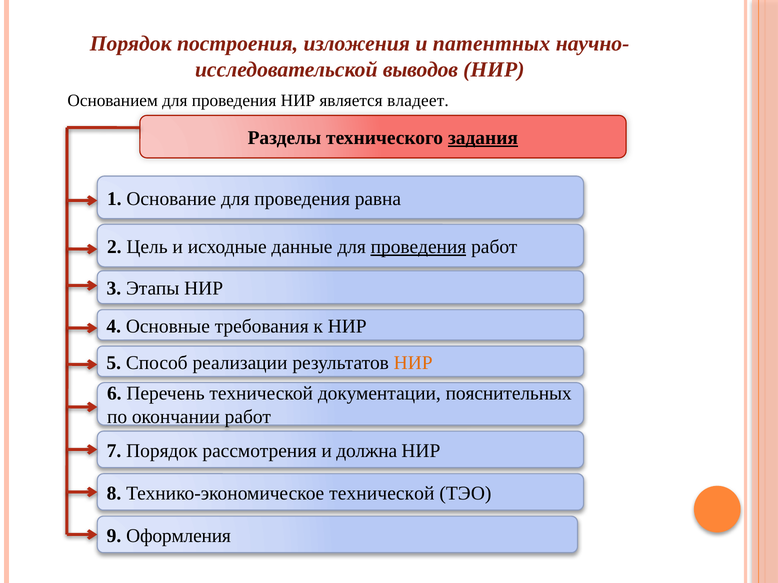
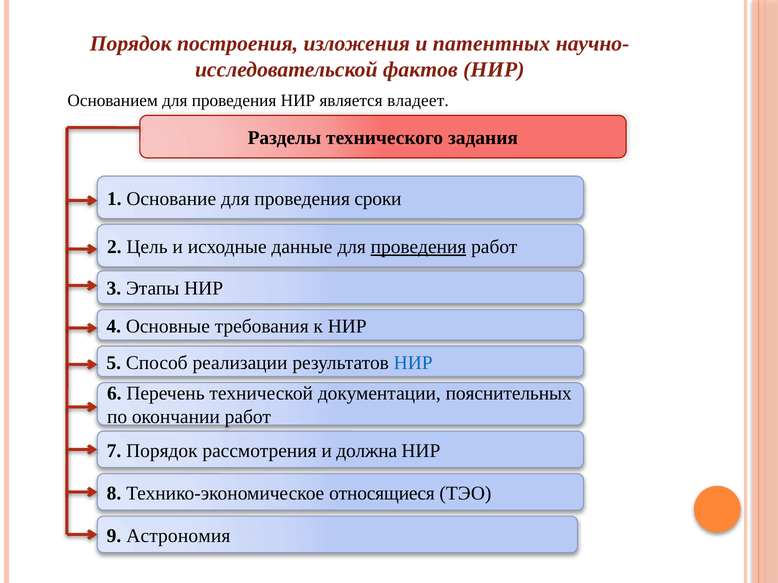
выводов: выводов -> фактов
задания underline: present -> none
равна: равна -> сроки
НИР at (413, 363) colour: orange -> blue
технической at (382, 494): технической -> относящиеся
Оформления: Оформления -> Астрономия
